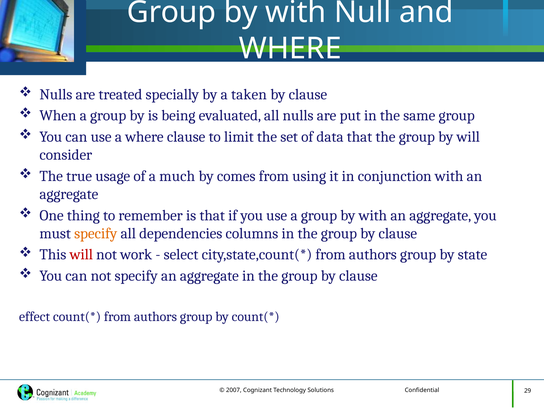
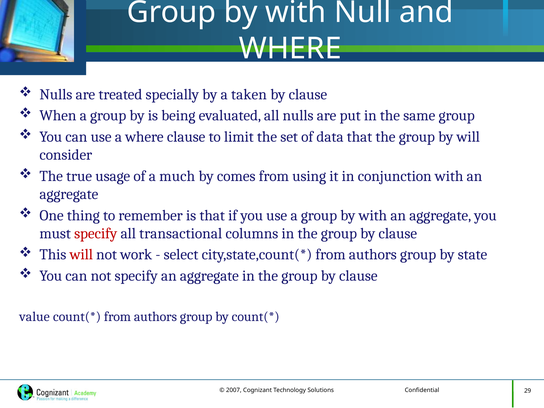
specify at (96, 234) colour: orange -> red
dependencies: dependencies -> transactional
effect: effect -> value
